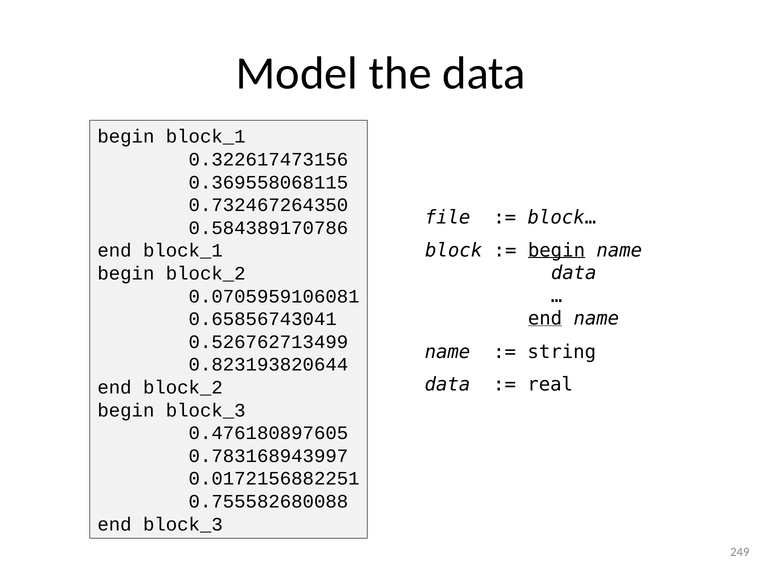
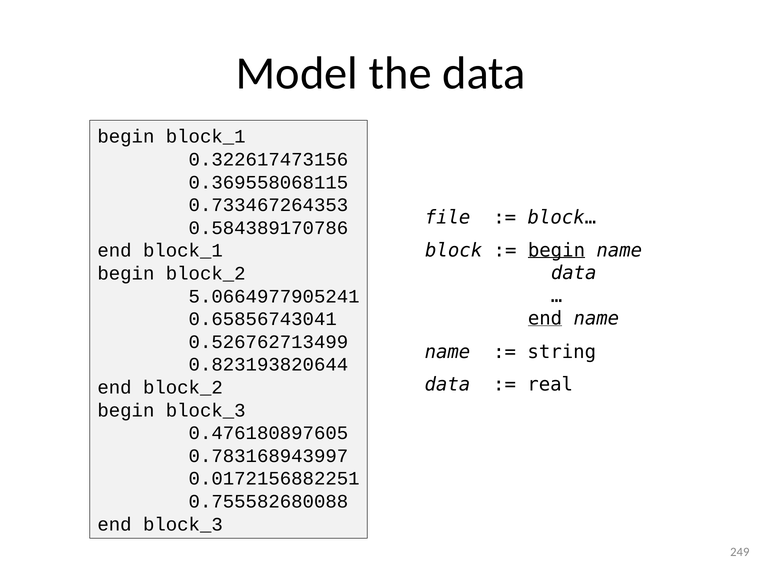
0.732467264350: 0.732467264350 -> 0.733467264353
0.0705959106081: 0.0705959106081 -> 5.0664977905241
